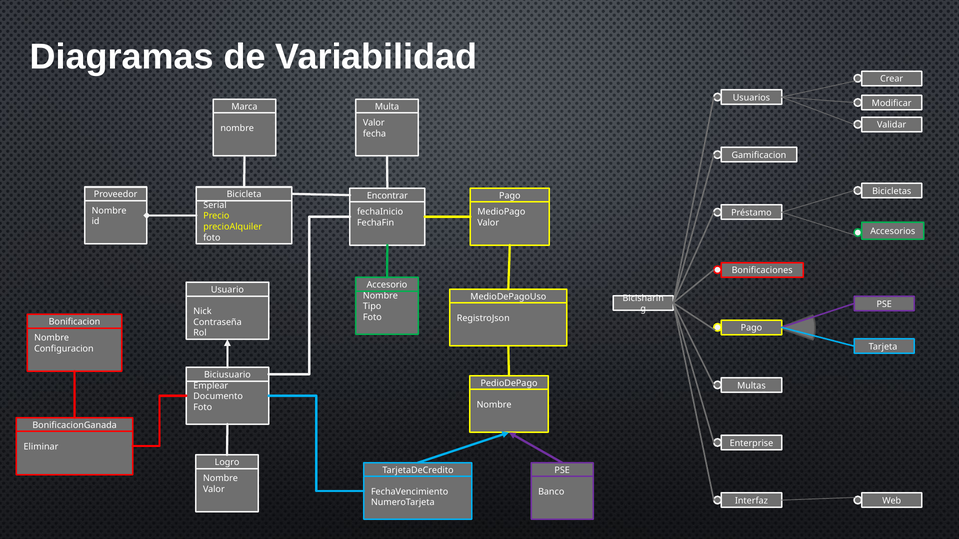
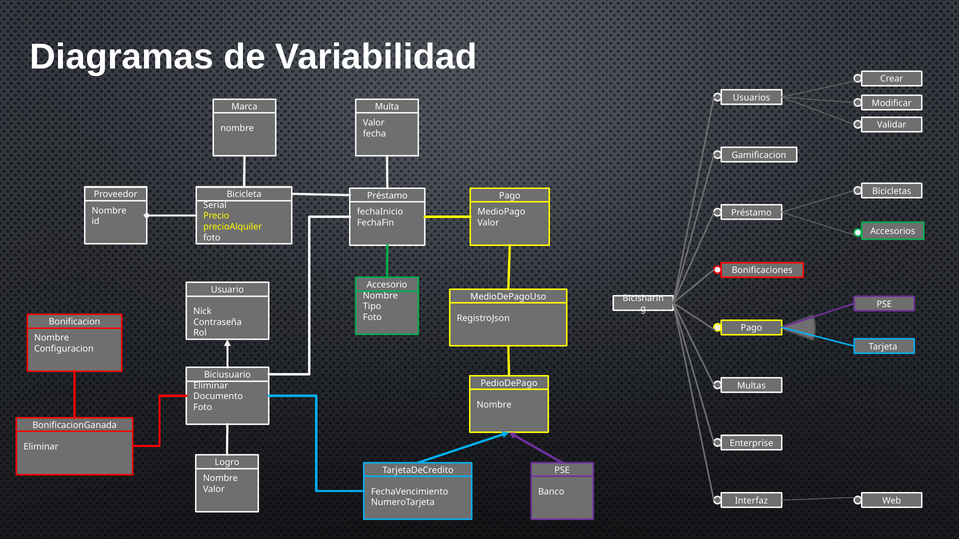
Encontrar at (387, 196): Encontrar -> Préstamo
Emplear at (211, 386): Emplear -> Eliminar
